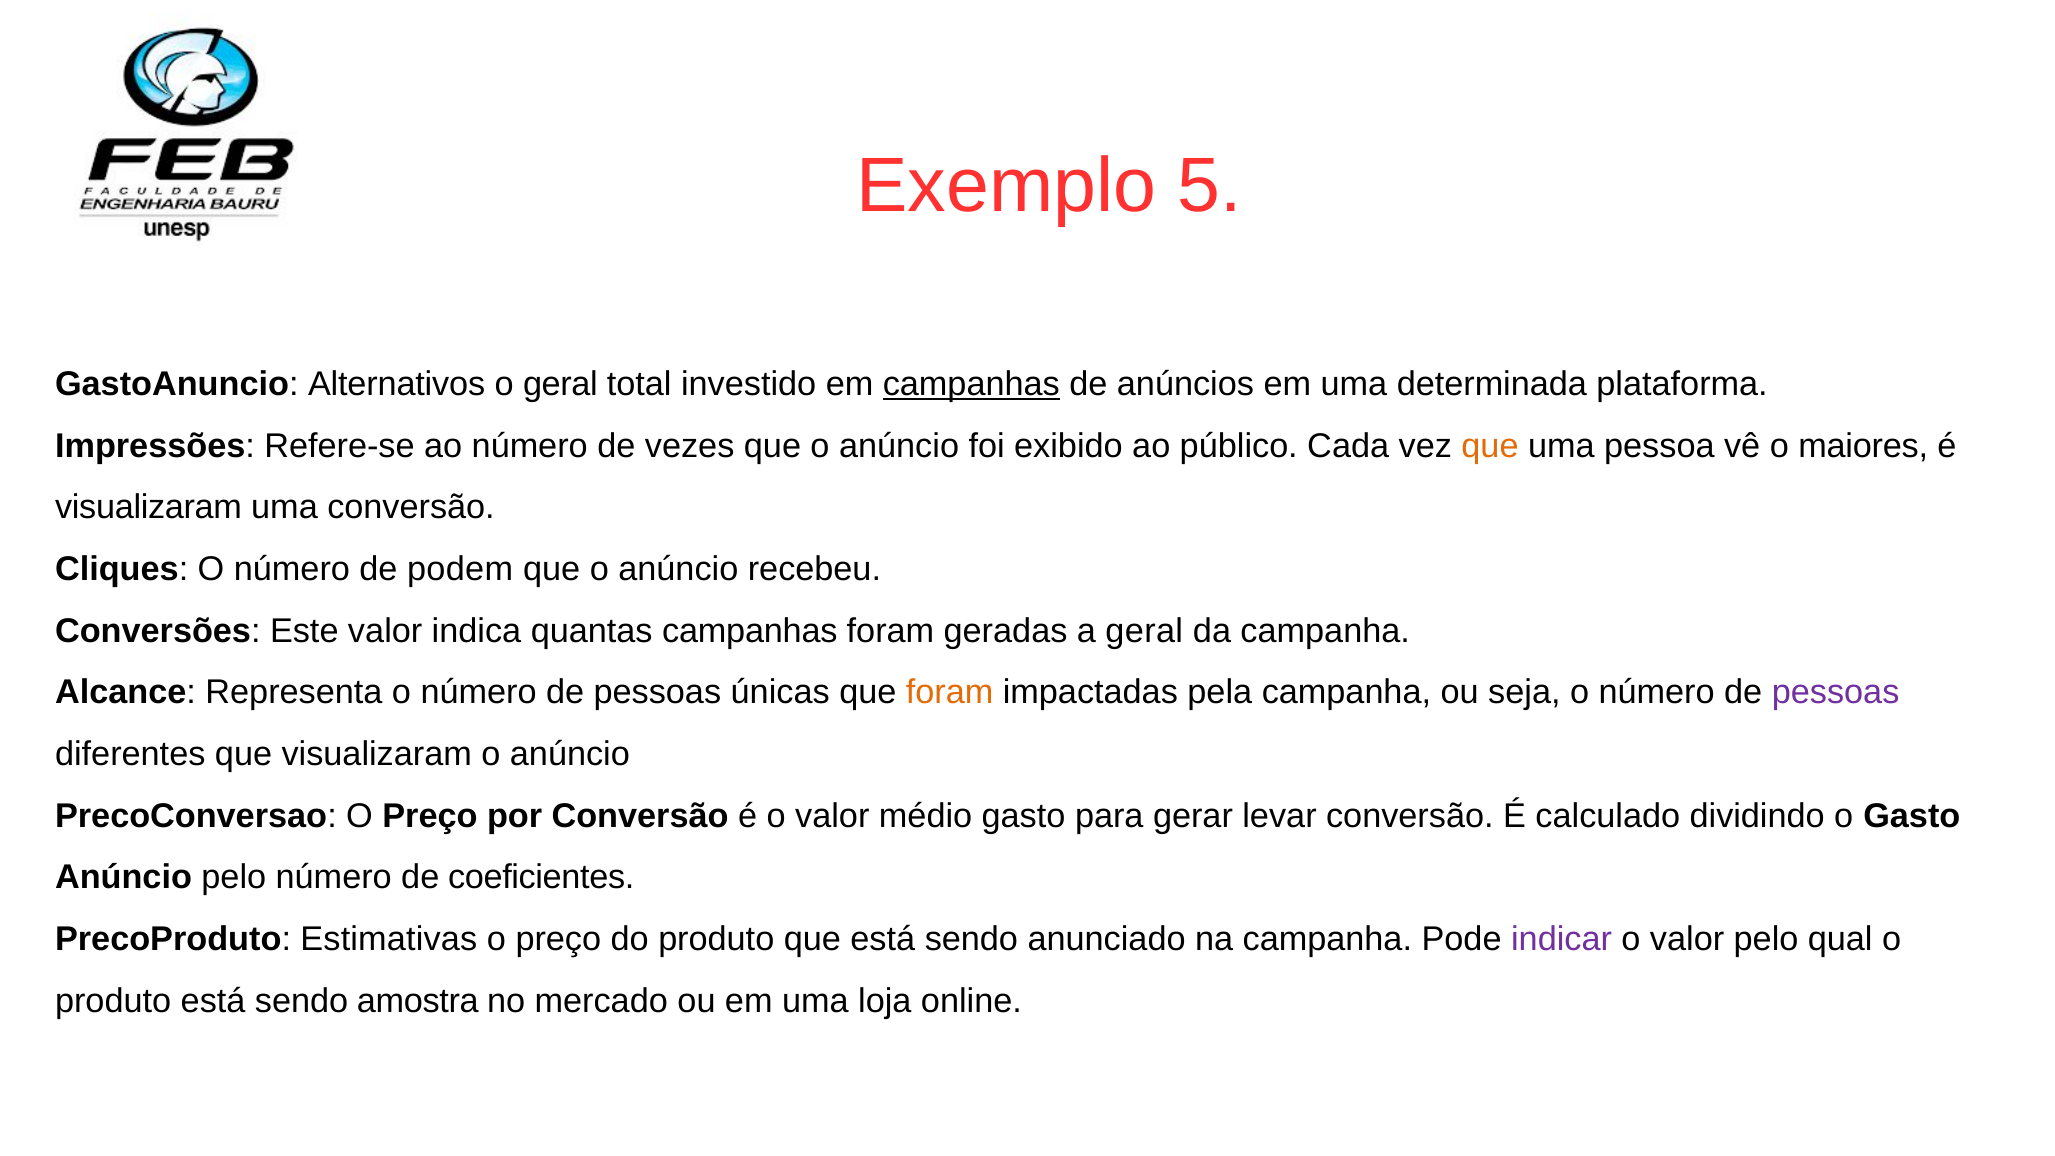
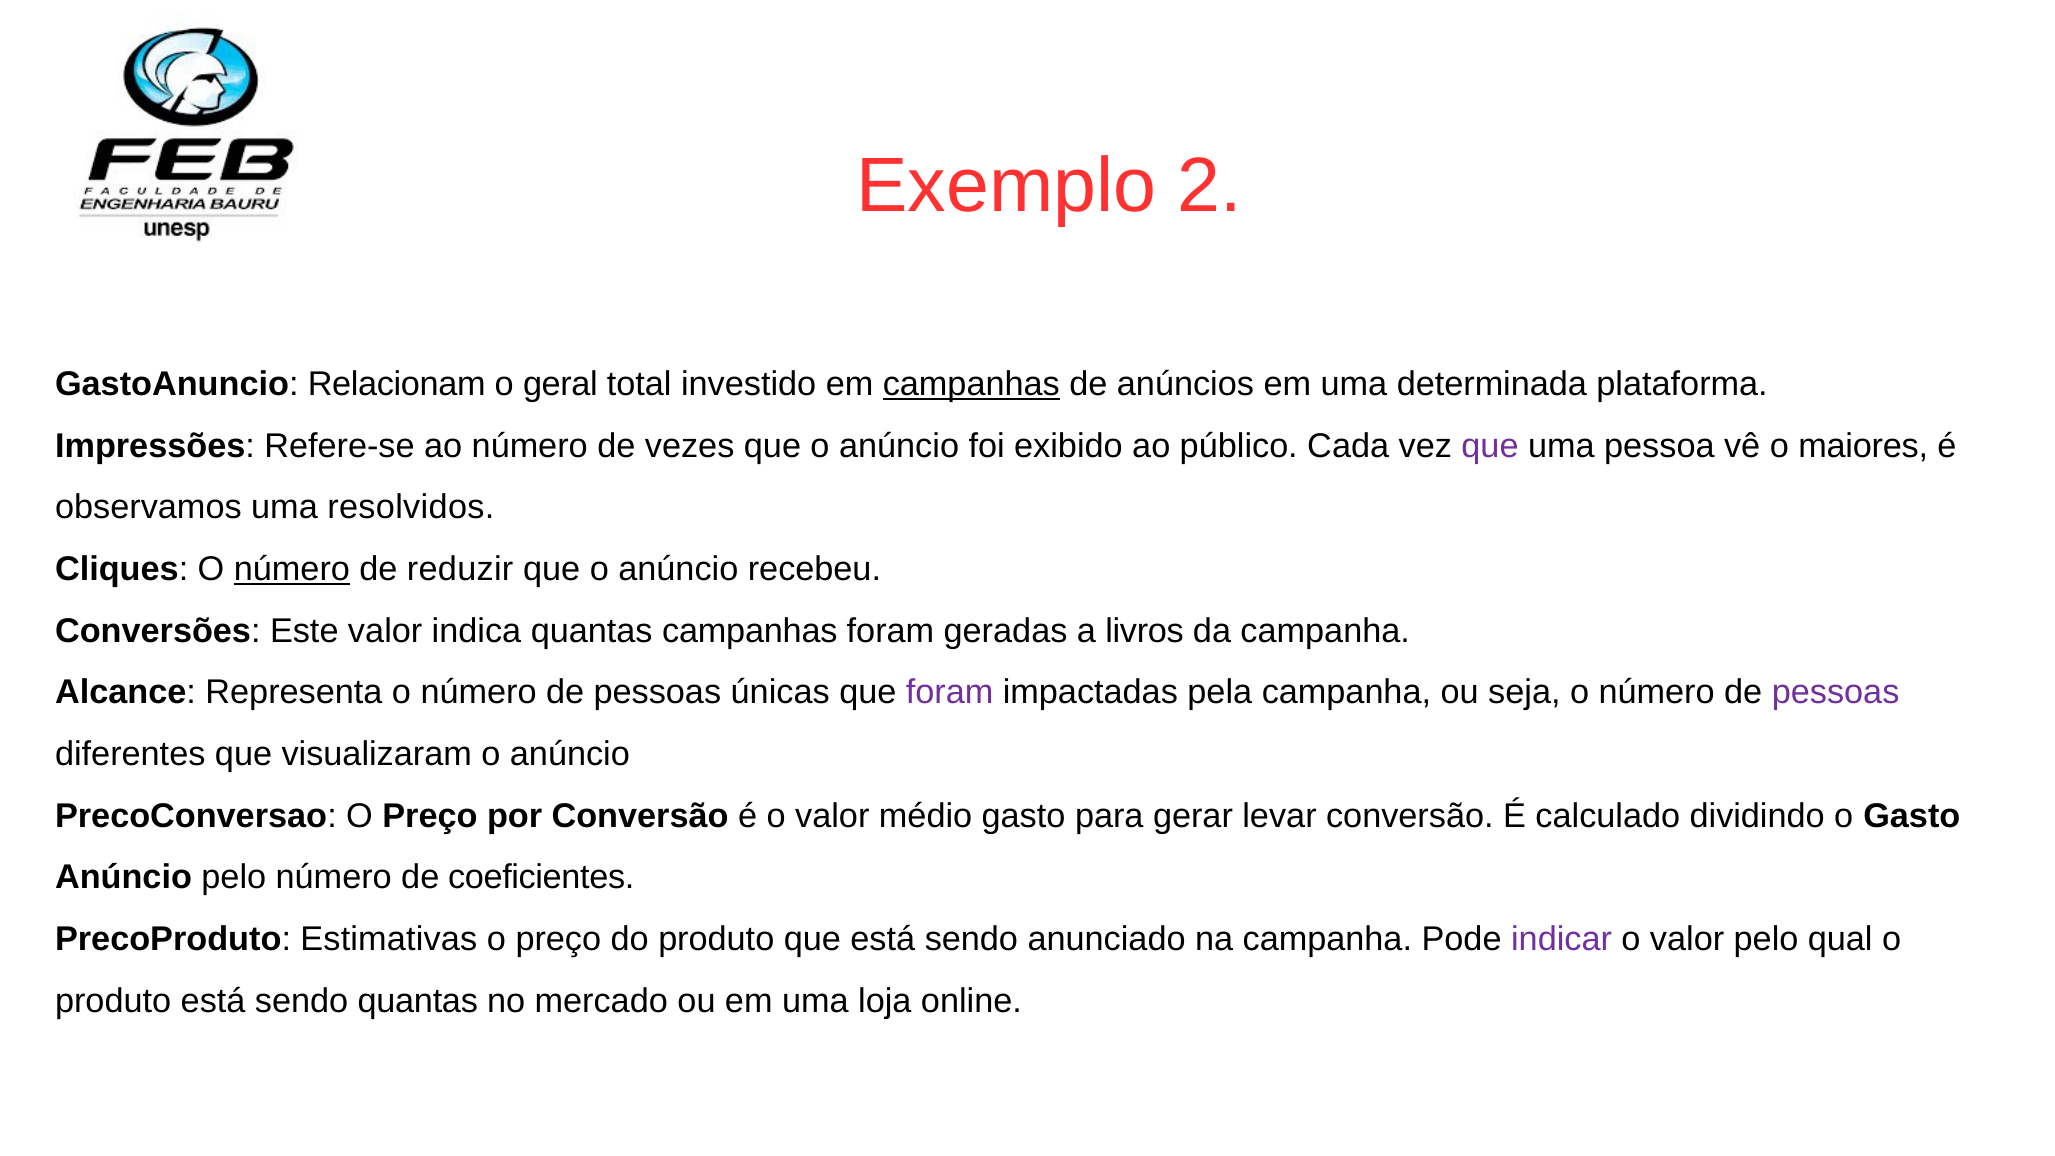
5: 5 -> 2
Alternativos: Alternativos -> Relacionam
que at (1490, 446) colour: orange -> purple
visualizaram at (149, 507): visualizaram -> observamos
uma conversão: conversão -> resolvidos
número at (292, 569) underline: none -> present
podem: podem -> reduzir
a geral: geral -> livros
foram at (950, 692) colour: orange -> purple
sendo amostra: amostra -> quantas
